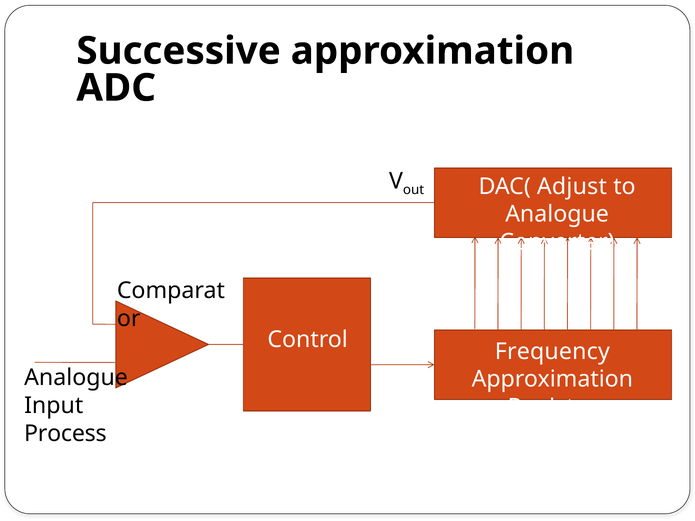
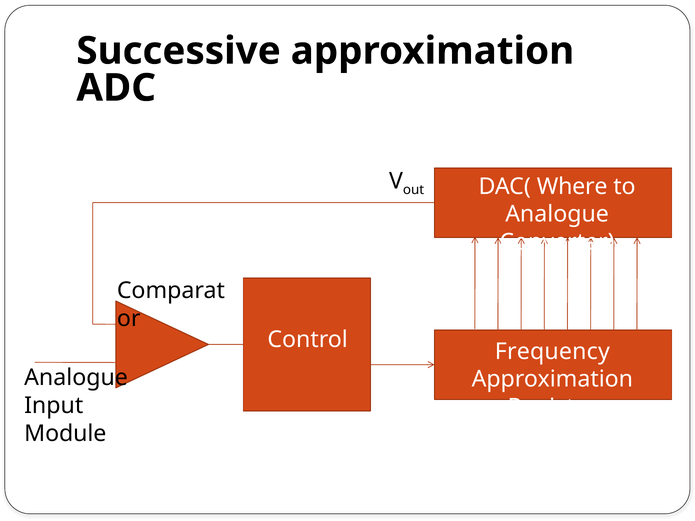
Adjust: Adjust -> Where
Process: Process -> Module
